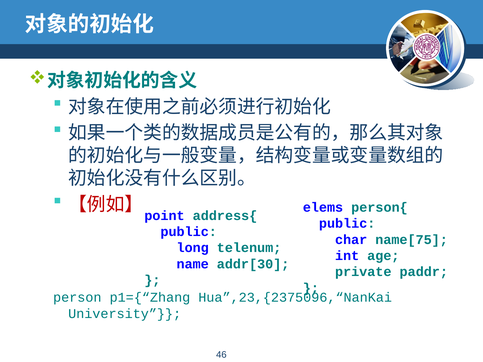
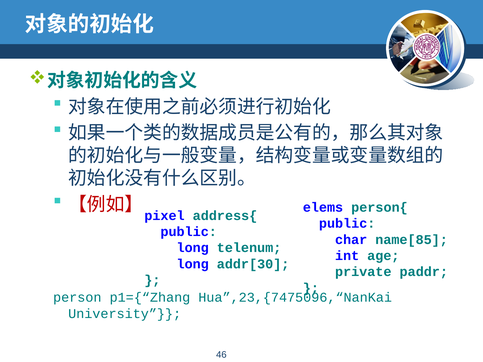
point: point -> pixel
name[75: name[75 -> name[85
name at (193, 264): name -> long
Hua”,23,{2375096,“NanKai: Hua”,23,{2375096,“NanKai -> Hua”,23,{7475096,“NanKai
